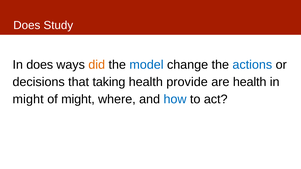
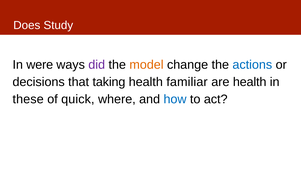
In does: does -> were
did colour: orange -> purple
model colour: blue -> orange
provide: provide -> familiar
might at (28, 99): might -> these
of might: might -> quick
